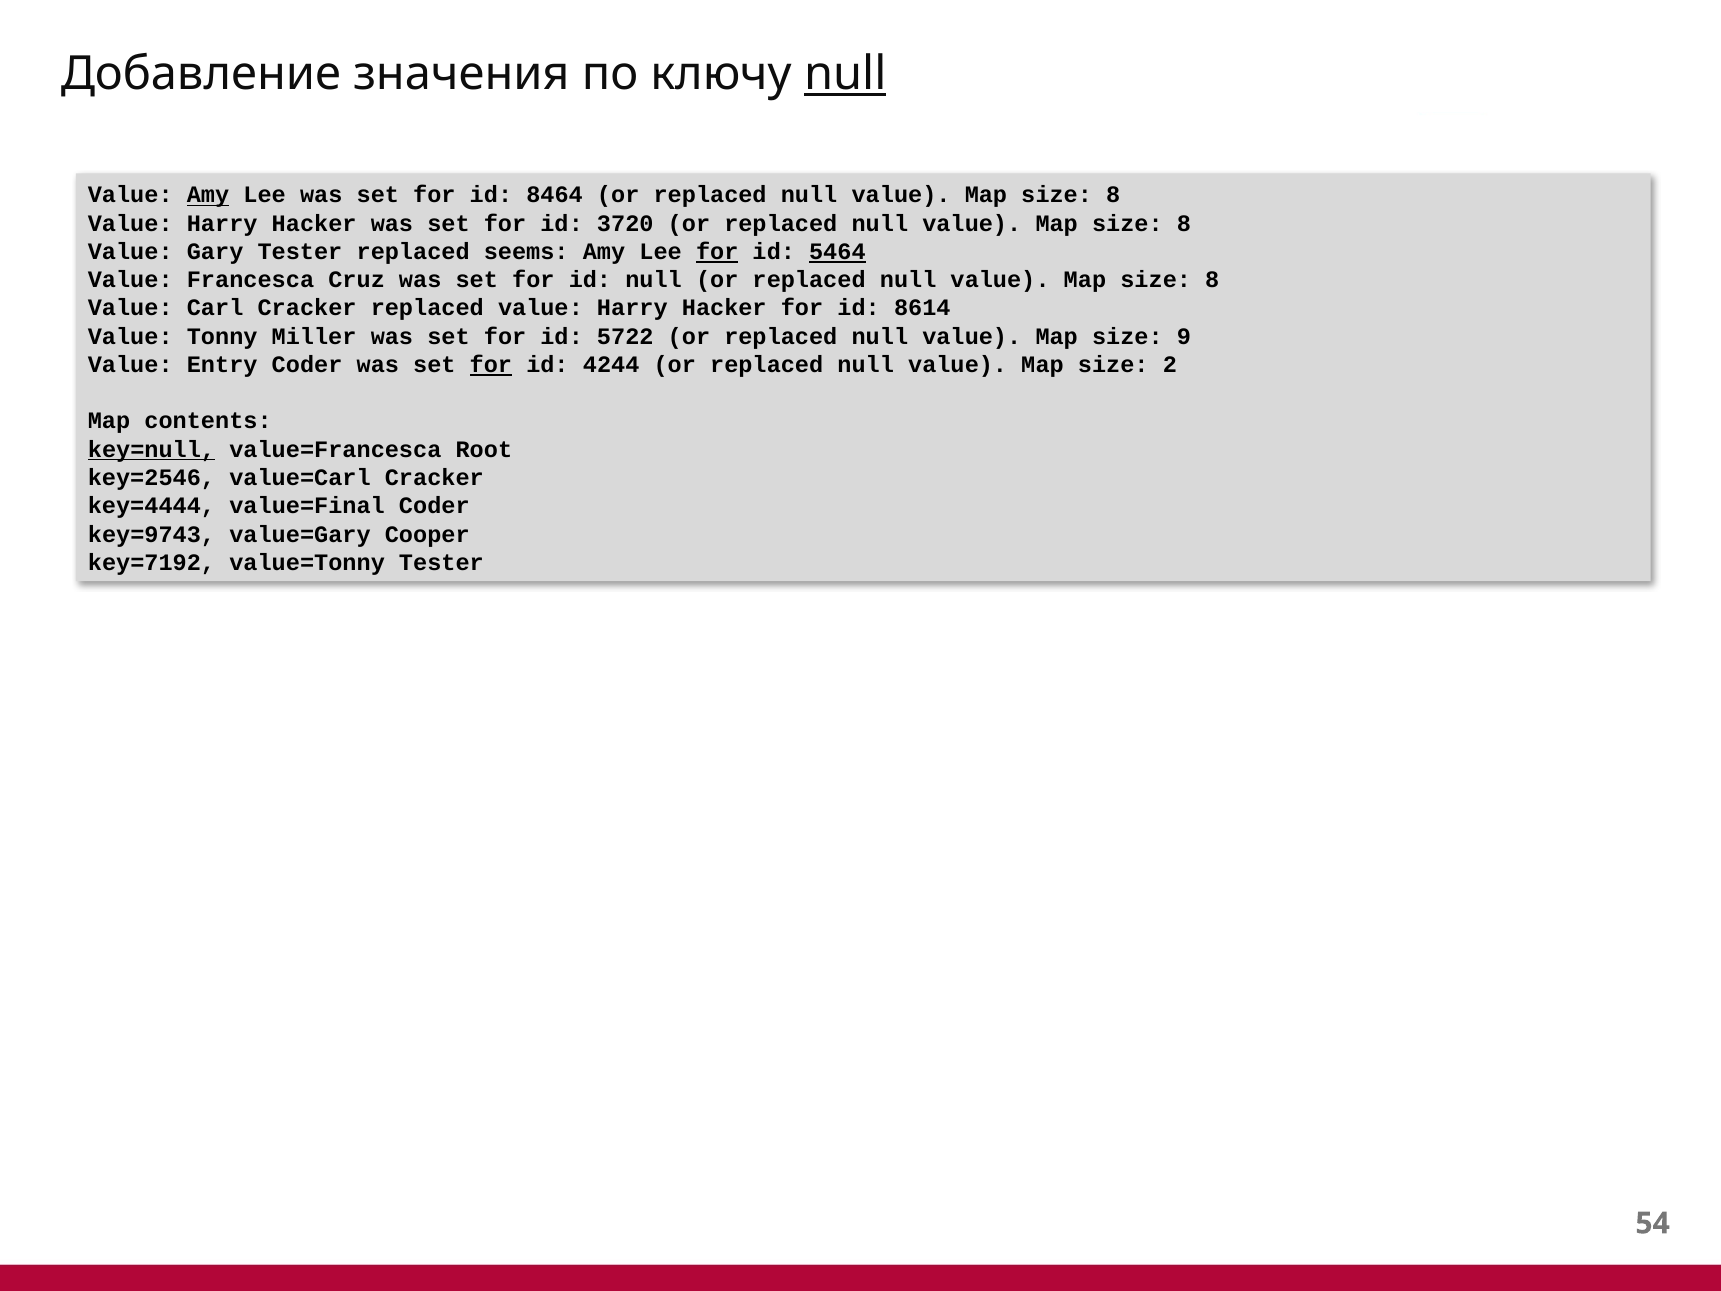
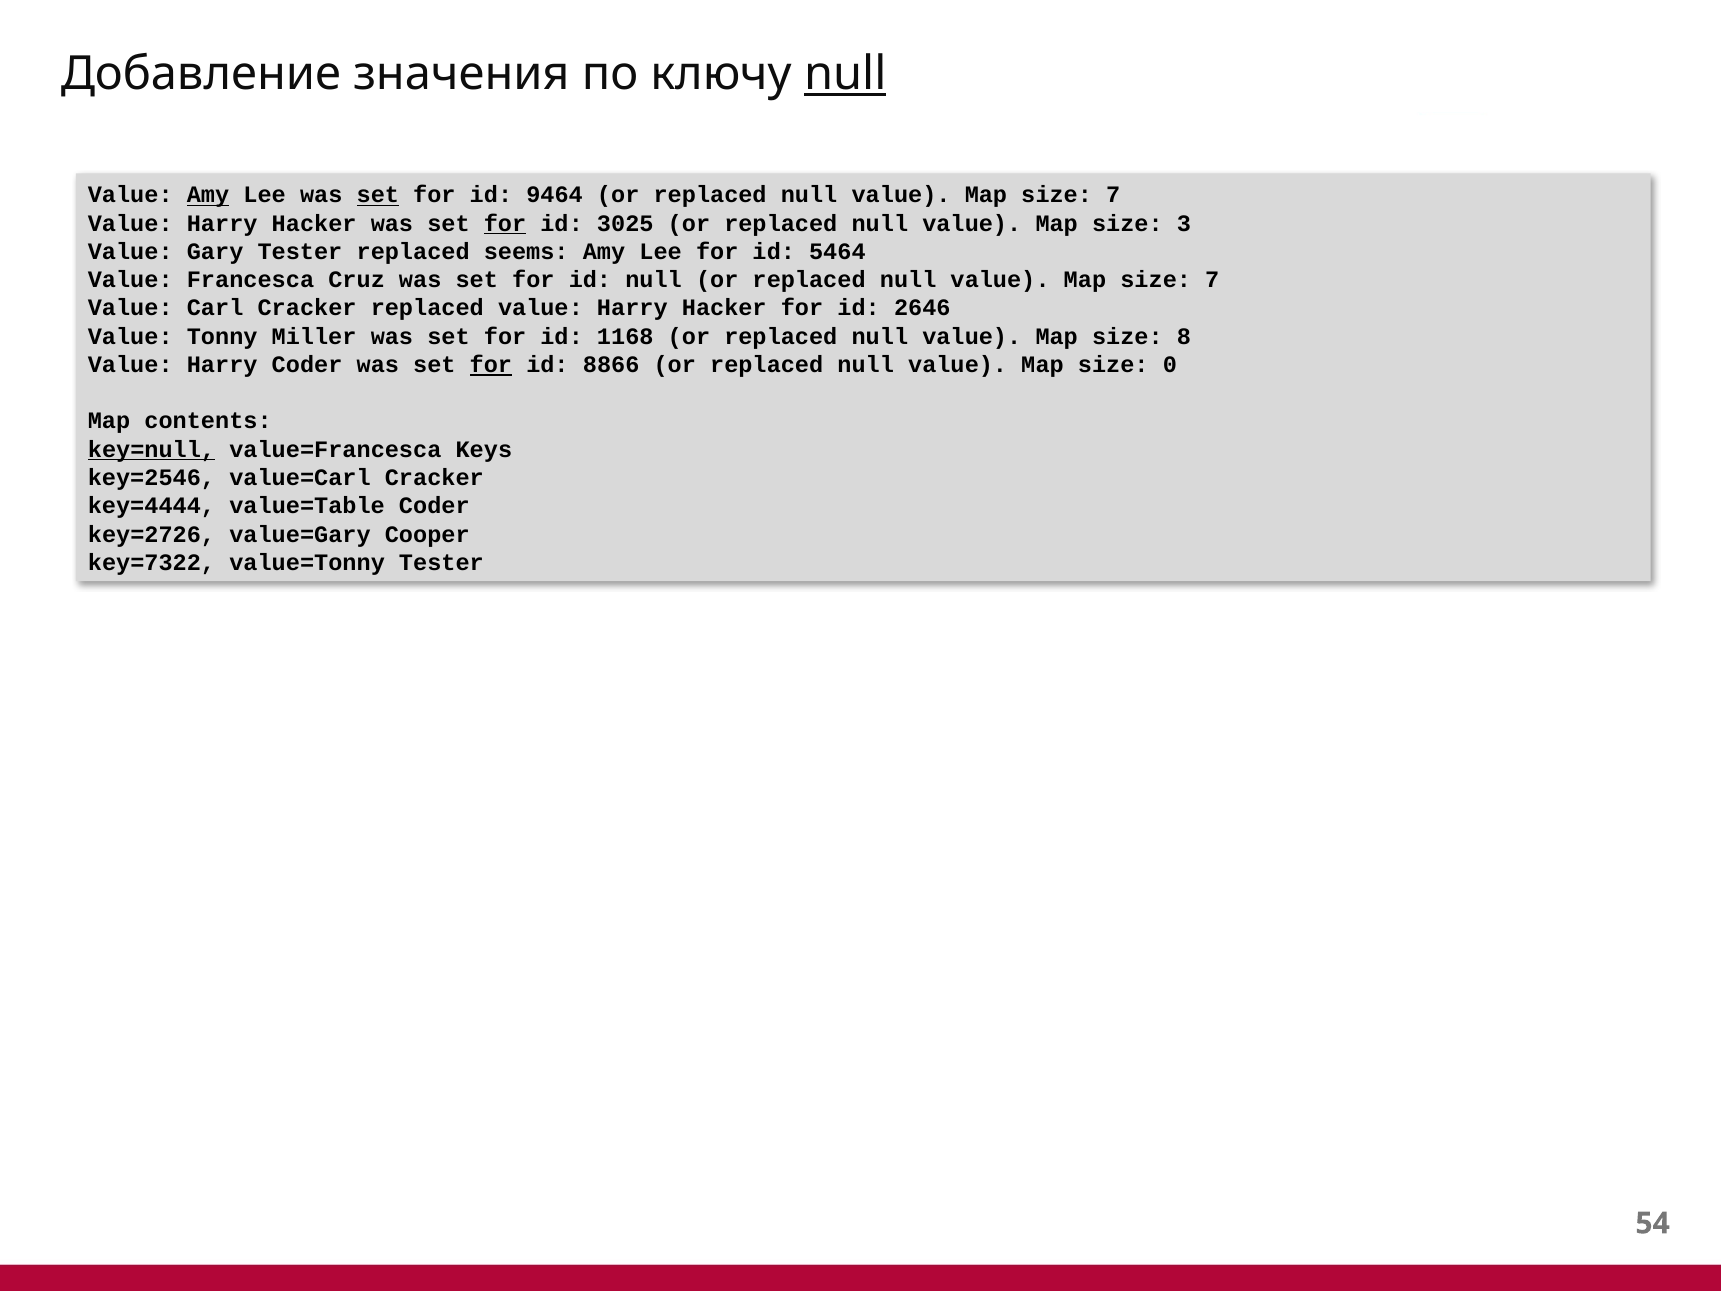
set at (378, 195) underline: none -> present
8464: 8464 -> 9464
8 at (1113, 195): 8 -> 7
for at (505, 223) underline: none -> present
3720: 3720 -> 3025
8 at (1184, 223): 8 -> 3
for at (717, 252) underline: present -> none
5464 underline: present -> none
8 at (1212, 280): 8 -> 7
8614: 8614 -> 2646
5722: 5722 -> 1168
9: 9 -> 8
Entry at (222, 365): Entry -> Harry
4244: 4244 -> 8866
2: 2 -> 0
Root: Root -> Keys
value=Final: value=Final -> value=Table
key=9743: key=9743 -> key=2726
key=7192: key=7192 -> key=7322
